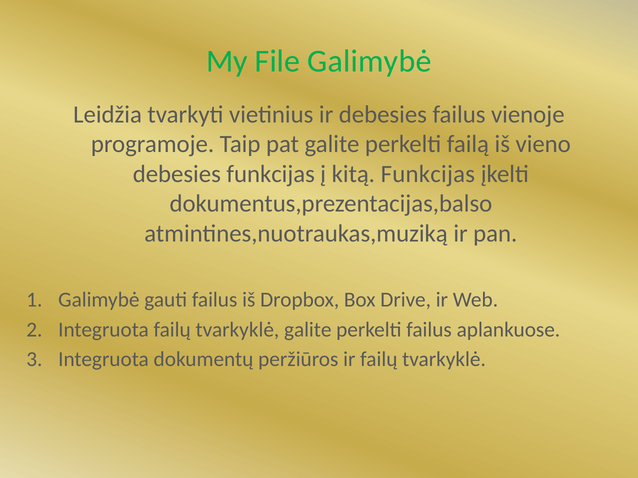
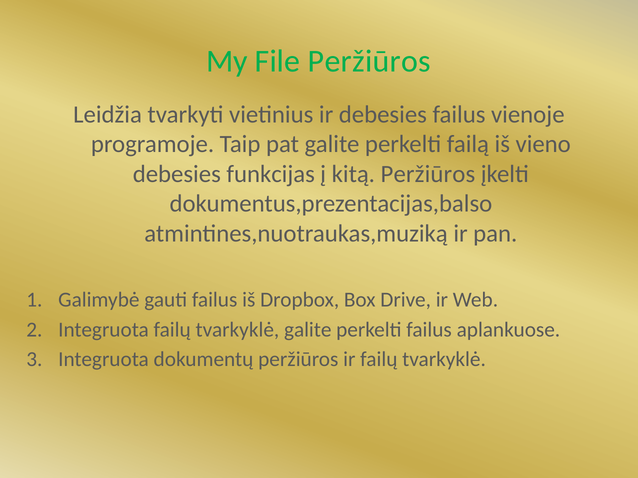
File Galimybė: Galimybė -> Peržiūros
kitą Funkcijas: Funkcijas -> Peržiūros
